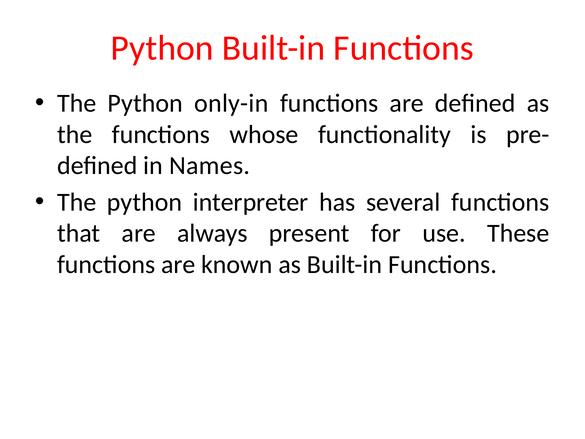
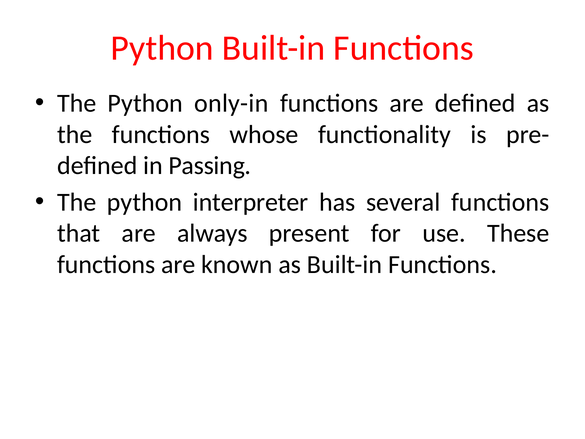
Names: Names -> Passing
